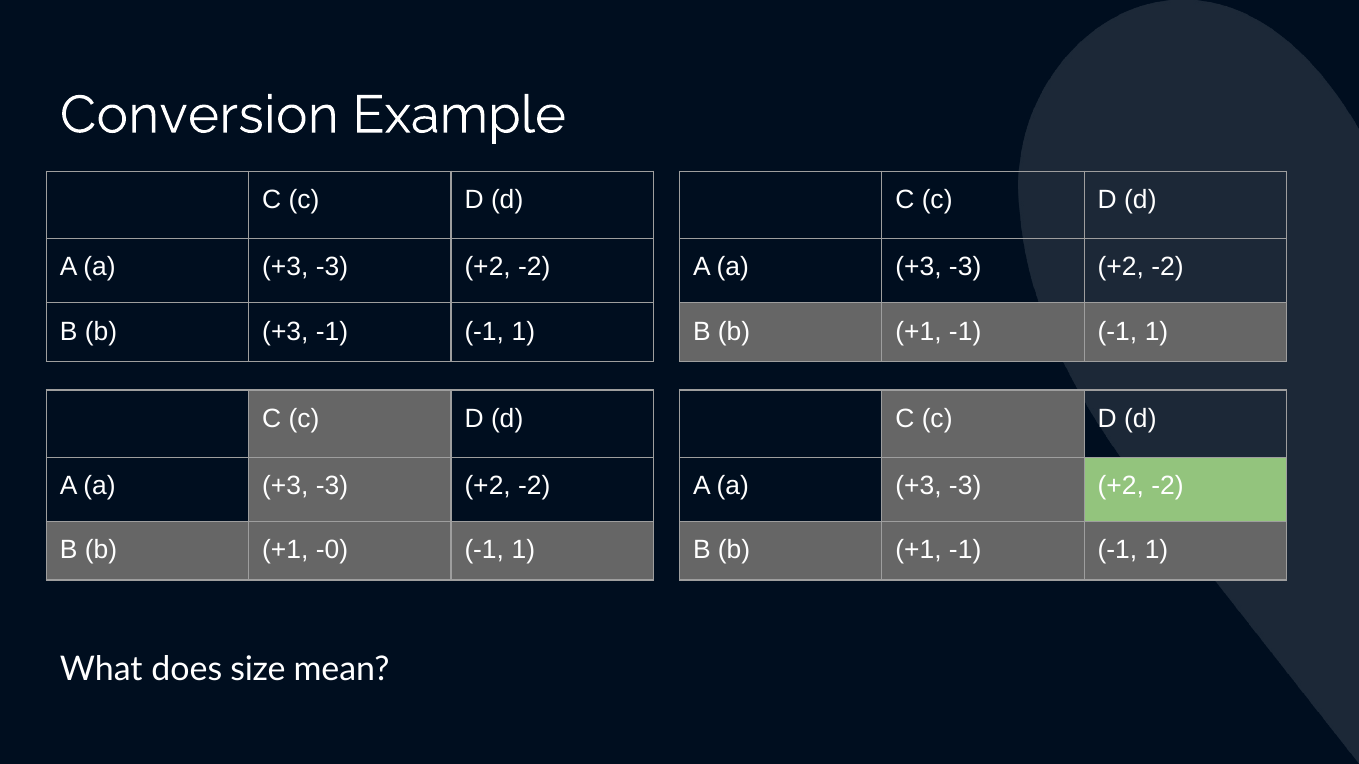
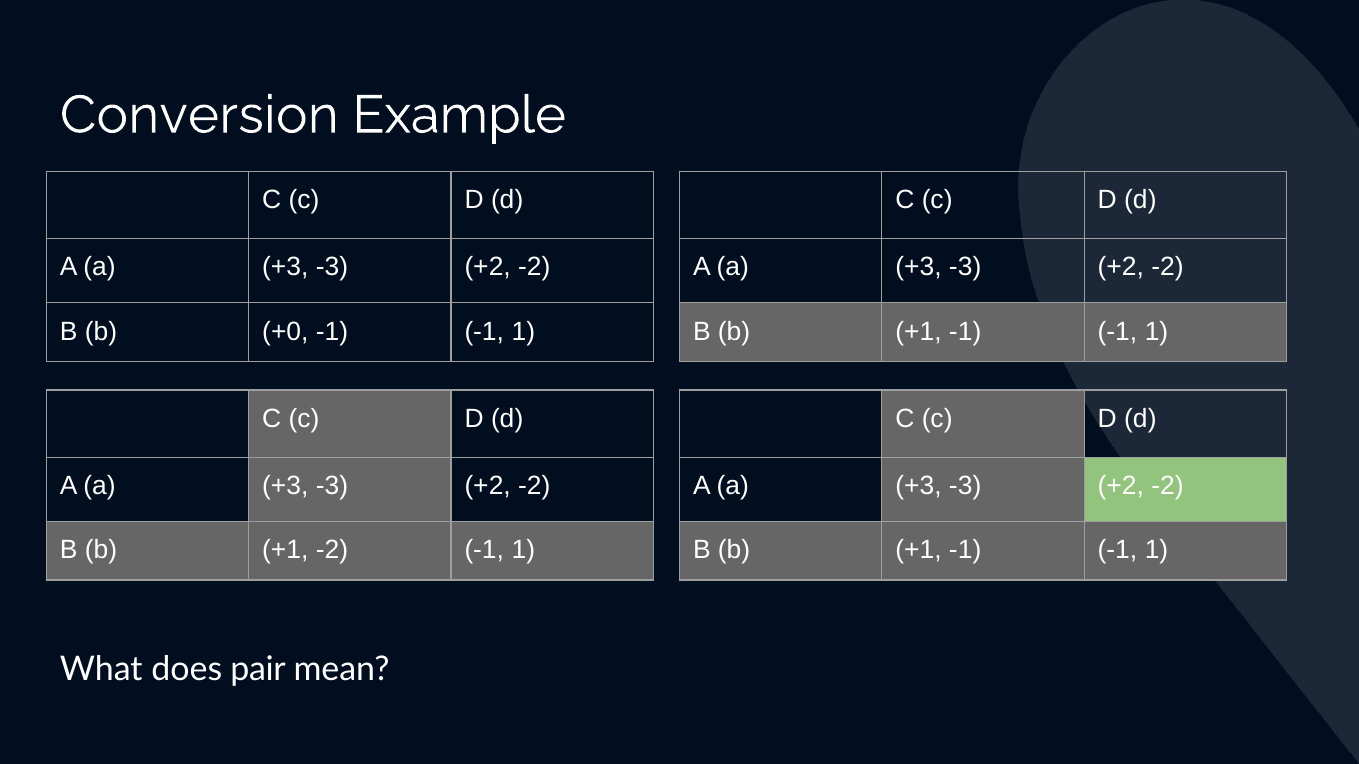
b +3: +3 -> +0
+1 -0: -0 -> -2
size: size -> pair
